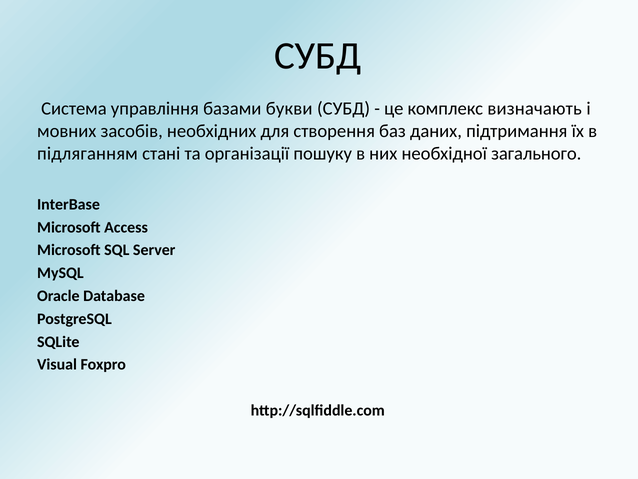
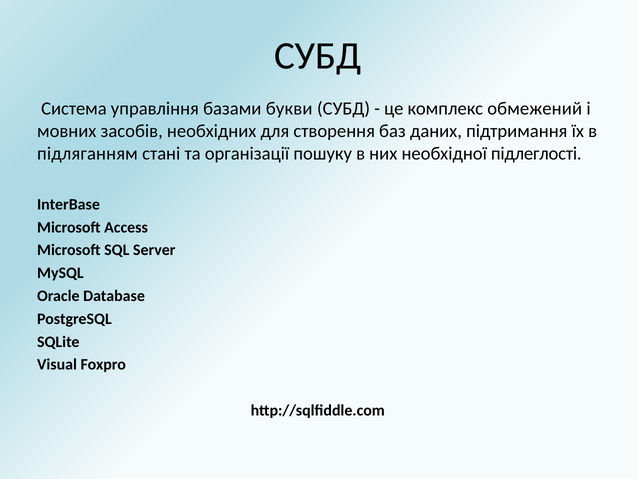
визначають: визначають -> обмежений
загального: загального -> підлеглості
